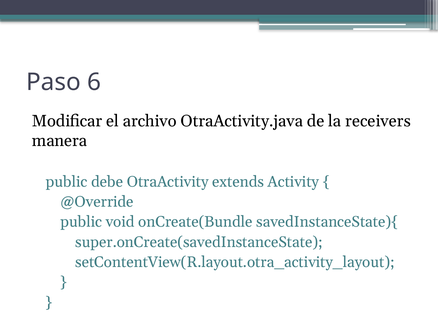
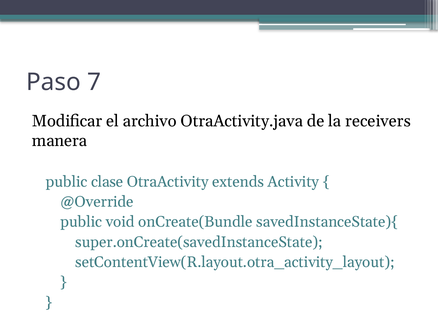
6: 6 -> 7
debe: debe -> clase
